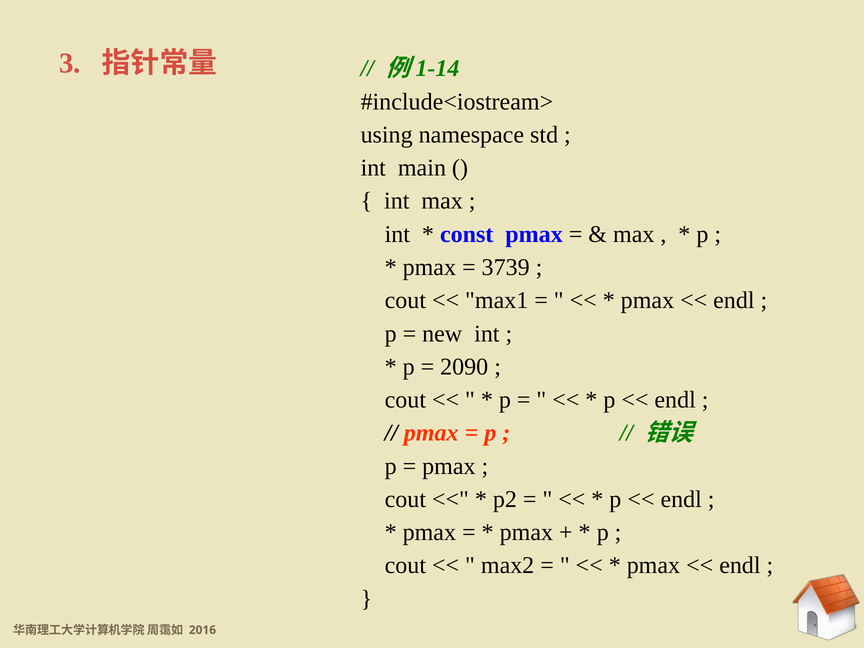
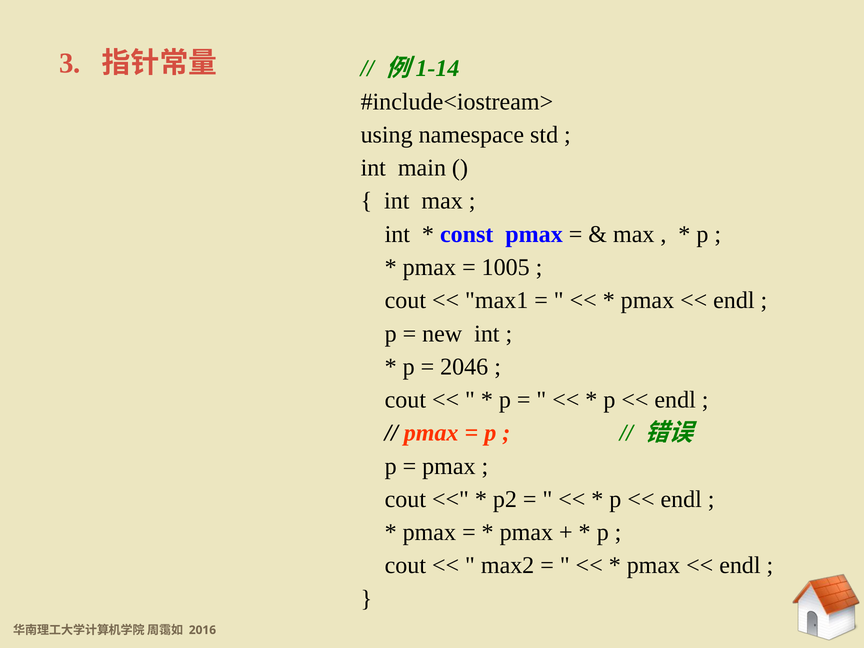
3739: 3739 -> 1005
2090: 2090 -> 2046
